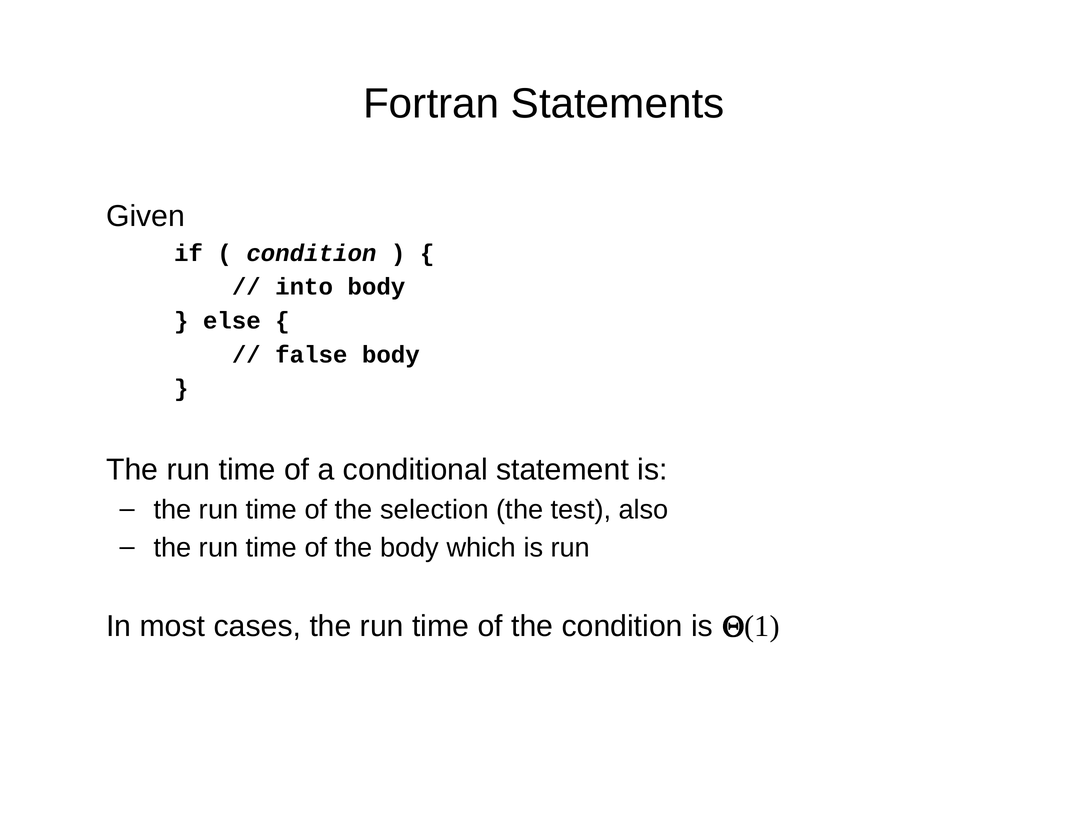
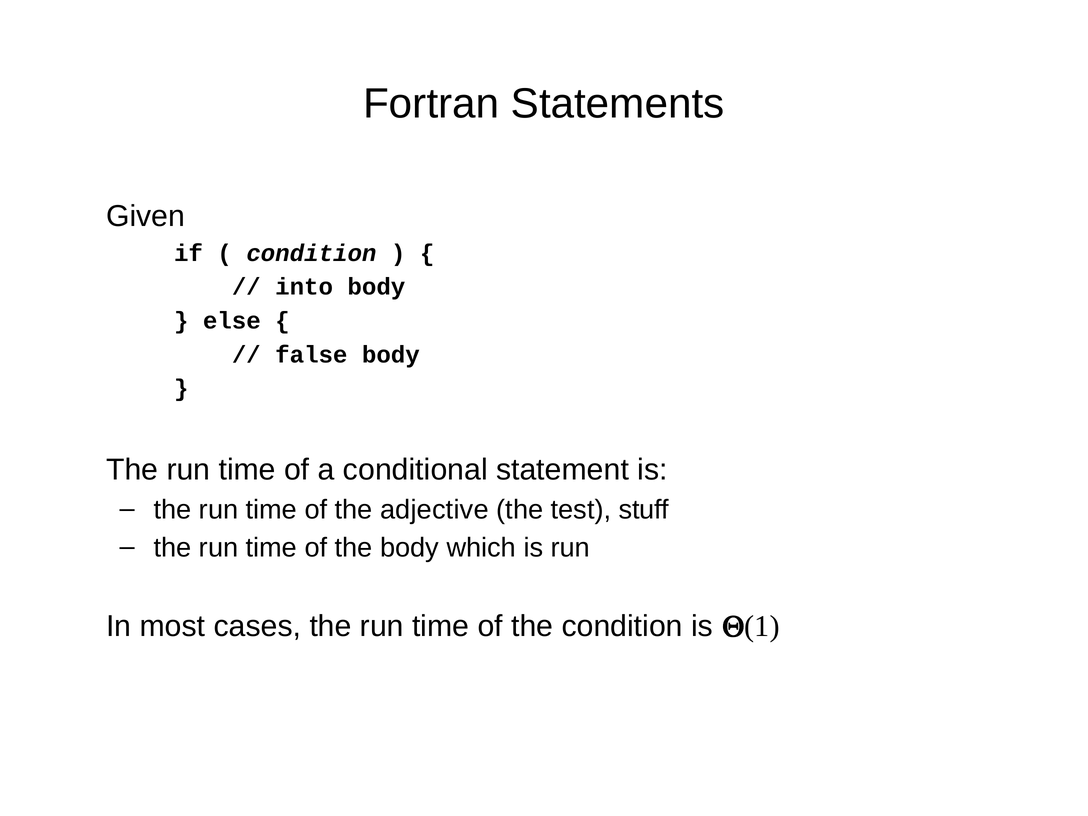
selection: selection -> adjective
also: also -> stuff
